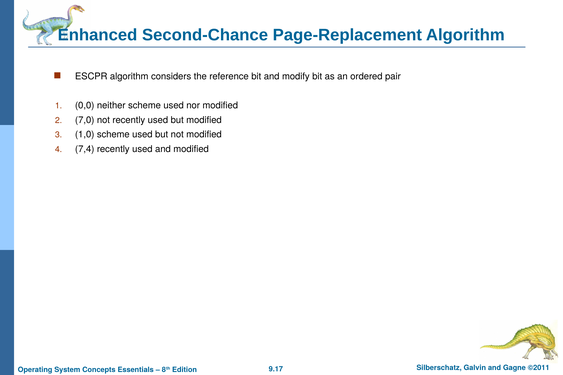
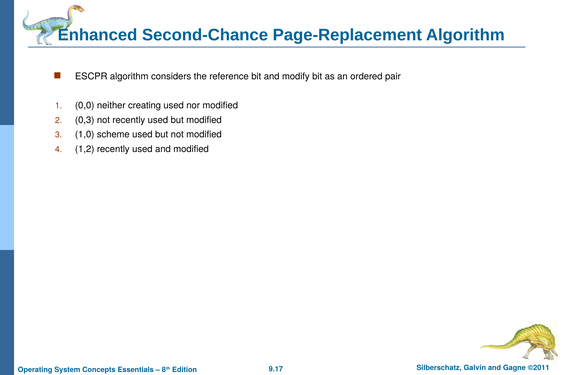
neither scheme: scheme -> creating
7,0: 7,0 -> 0,3
7,4: 7,4 -> 1,2
